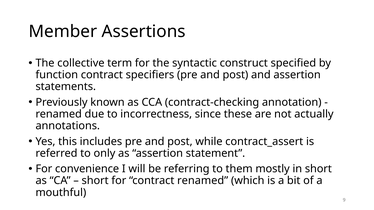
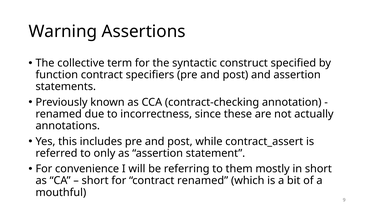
Member: Member -> Warning
